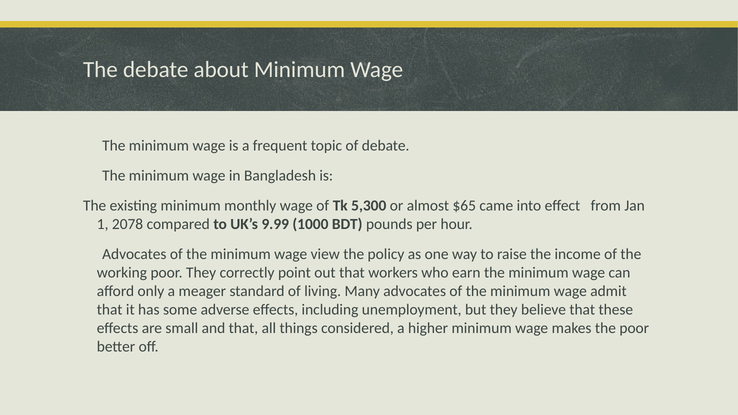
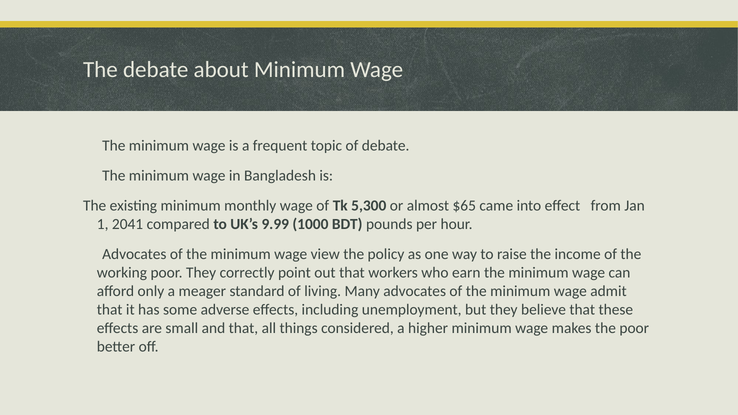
2078: 2078 -> 2041
